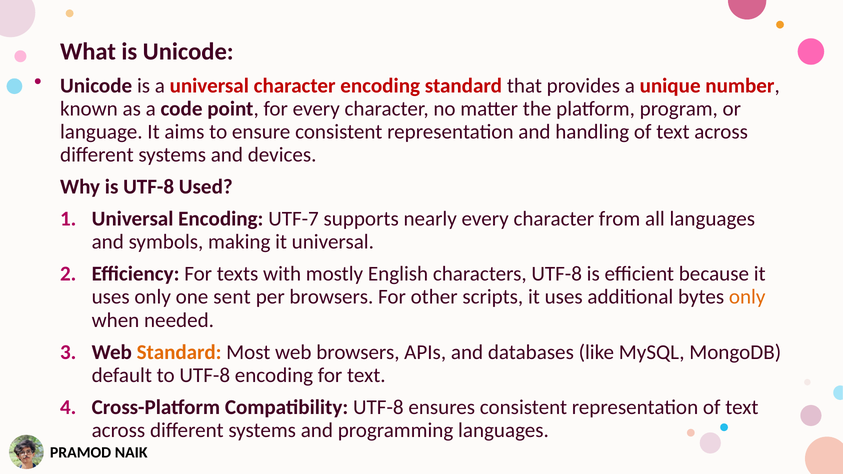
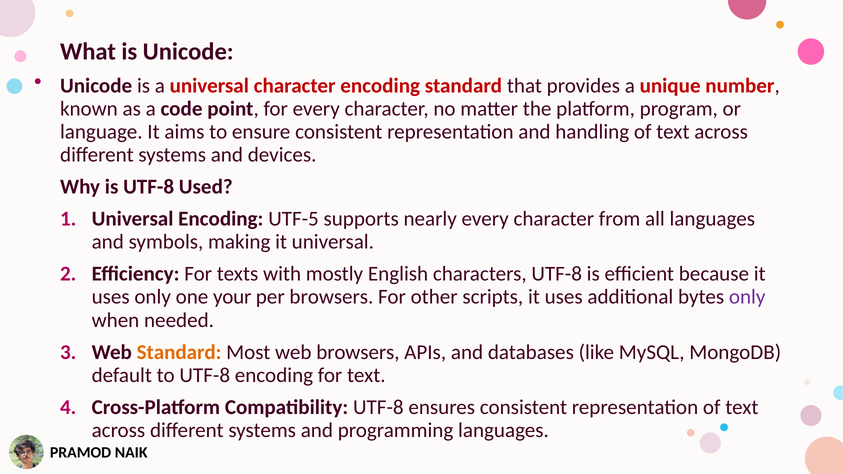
UTF-7: UTF-7 -> UTF-5
sent: sent -> your
only at (747, 297) colour: orange -> purple
